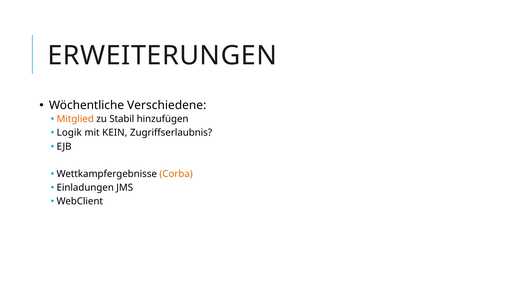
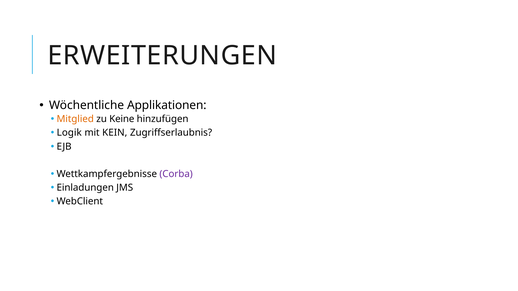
Verschiedene: Verschiedene -> Applikationen
Stabil: Stabil -> Keine
Corba colour: orange -> purple
